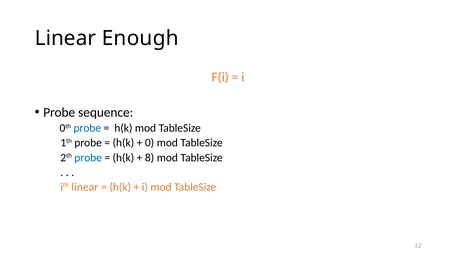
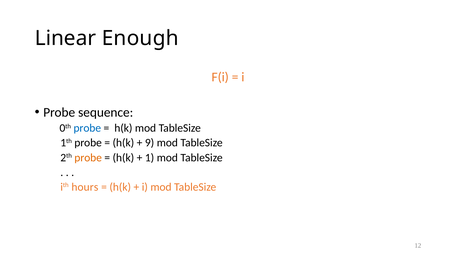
0: 0 -> 9
probe at (88, 157) colour: blue -> orange
8: 8 -> 1
ith linear: linear -> hours
